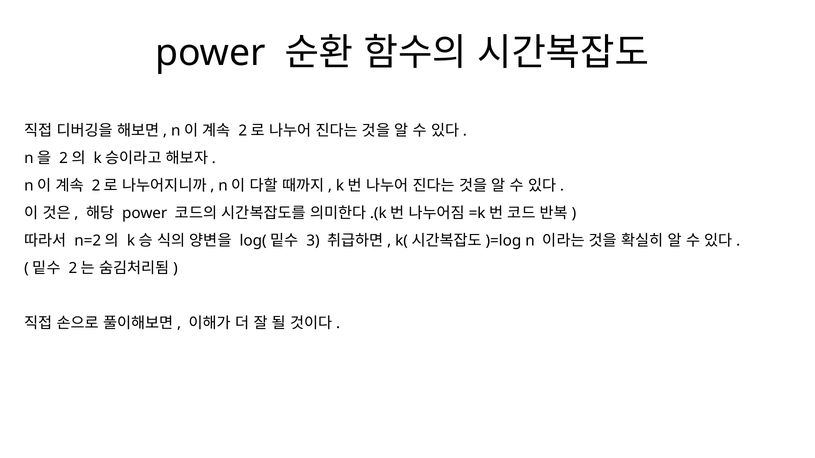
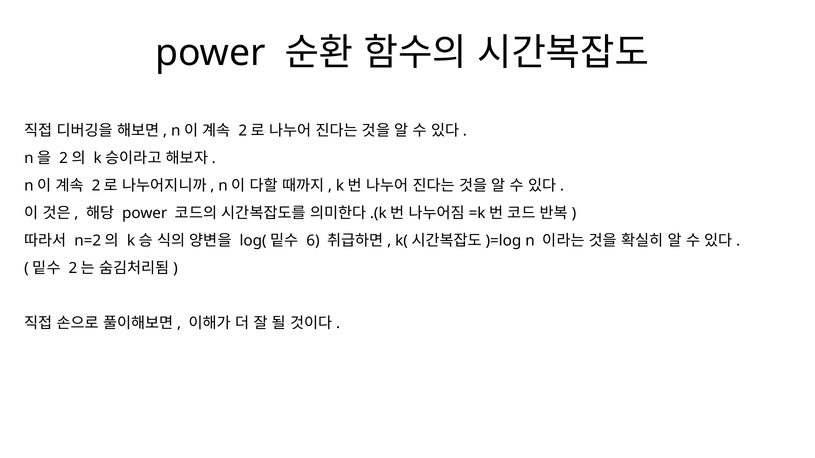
3: 3 -> 6
